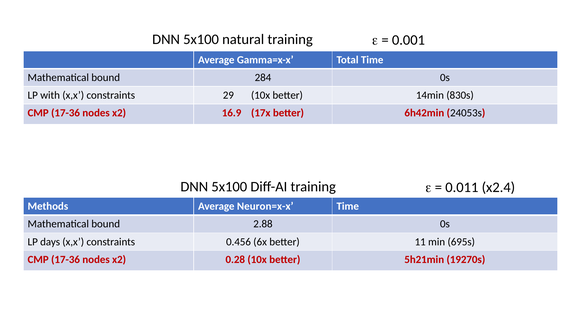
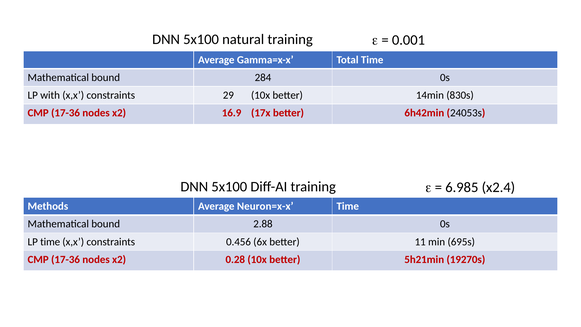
0.011: 0.011 -> 6.985
LP days: days -> time
